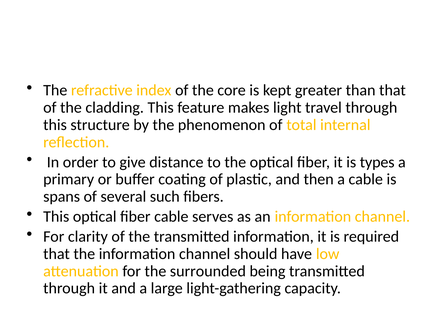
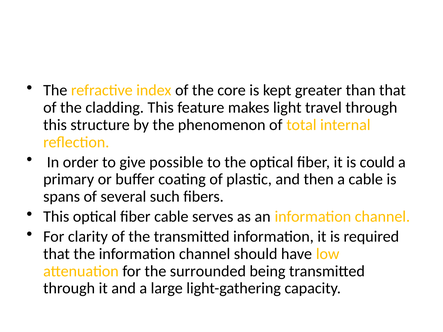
distance: distance -> possible
types: types -> could
